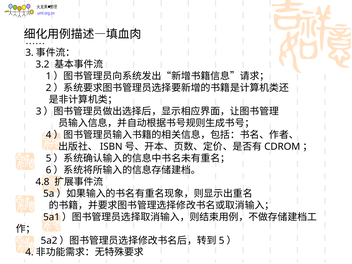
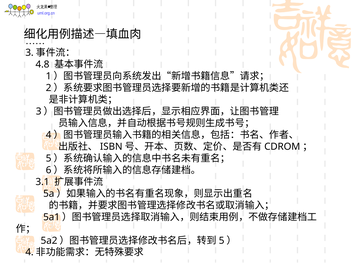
3.2: 3.2 -> 4.8
4.8: 4.8 -> 3.1
